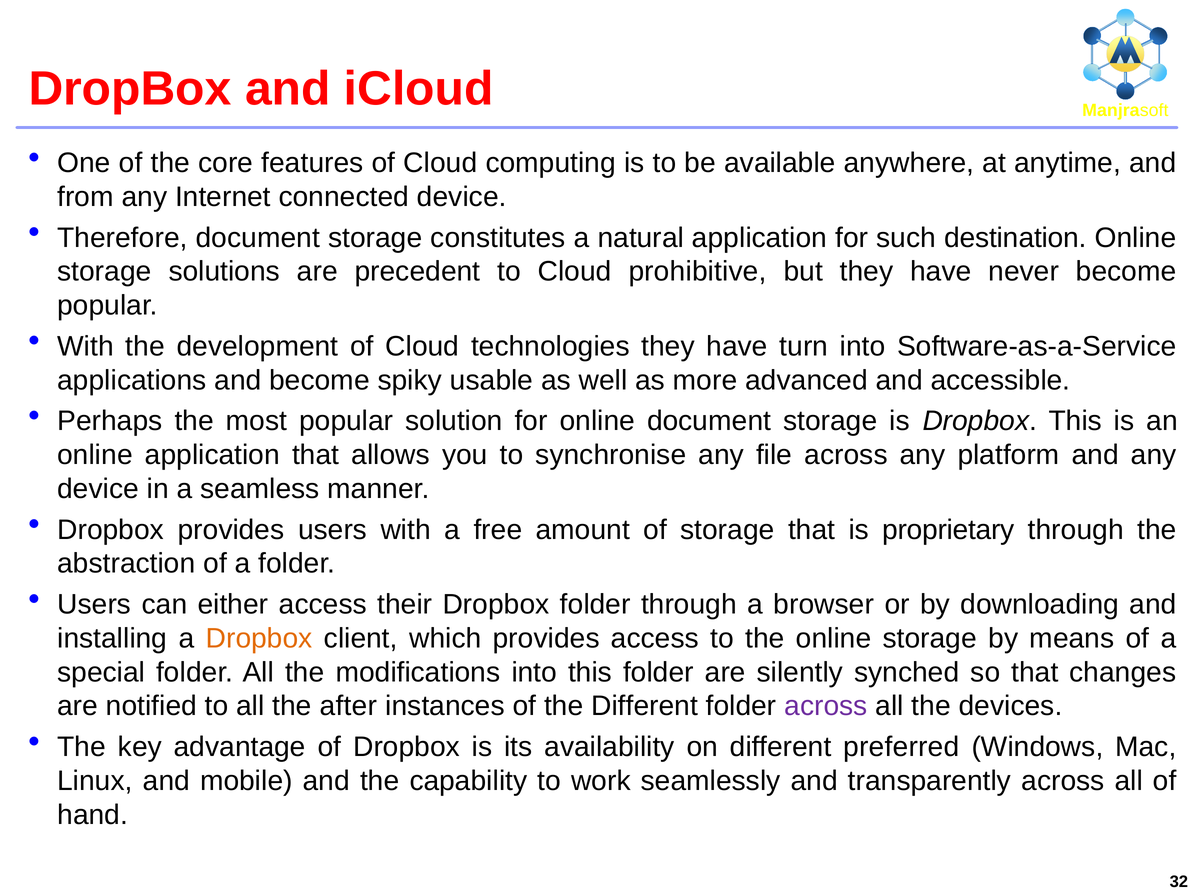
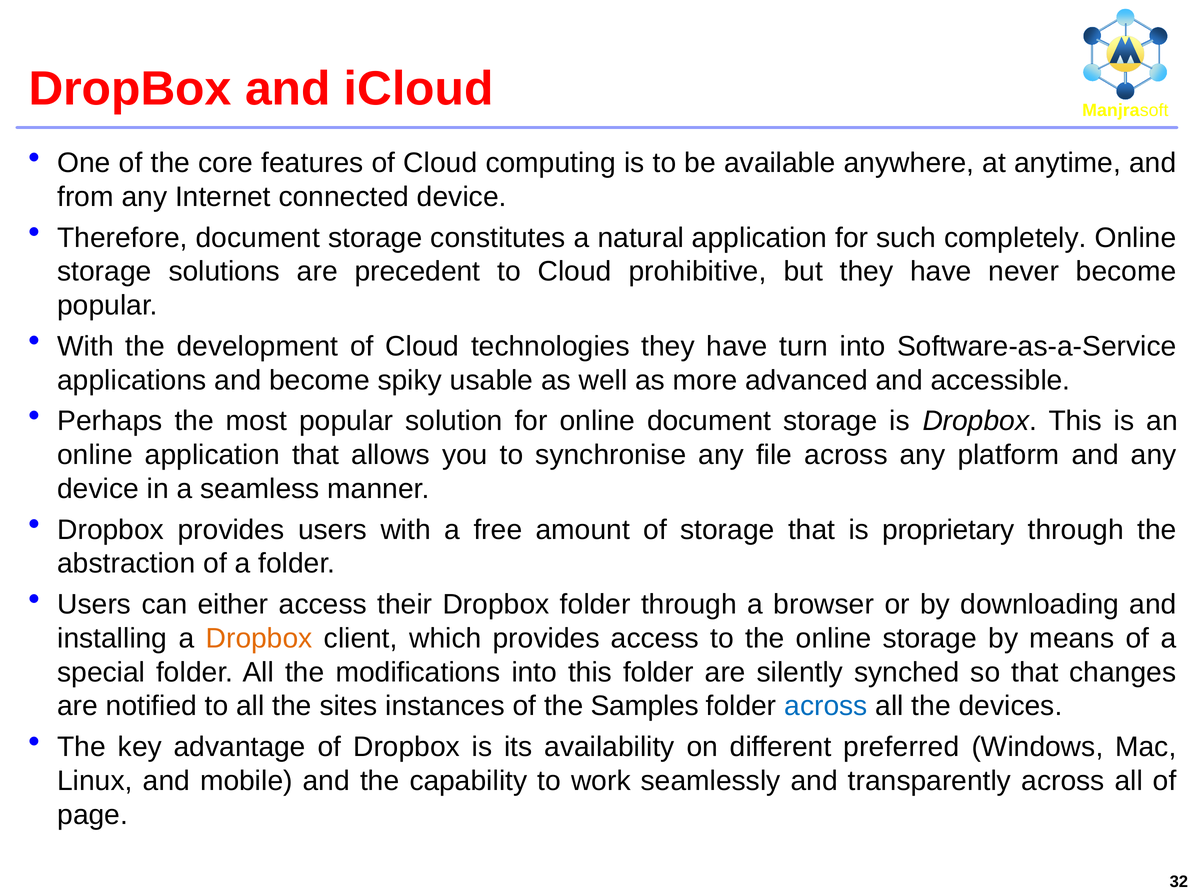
destination: destination -> completely
after: after -> sites
the Different: Different -> Samples
across at (826, 706) colour: purple -> blue
hand: hand -> page
